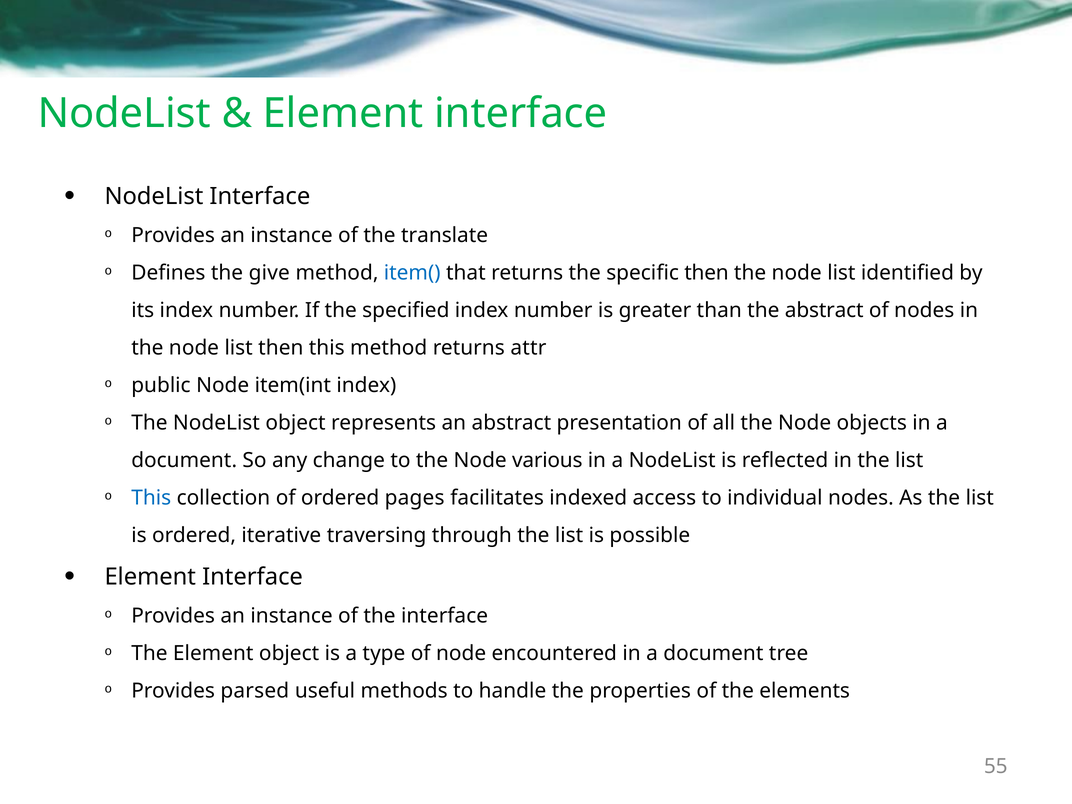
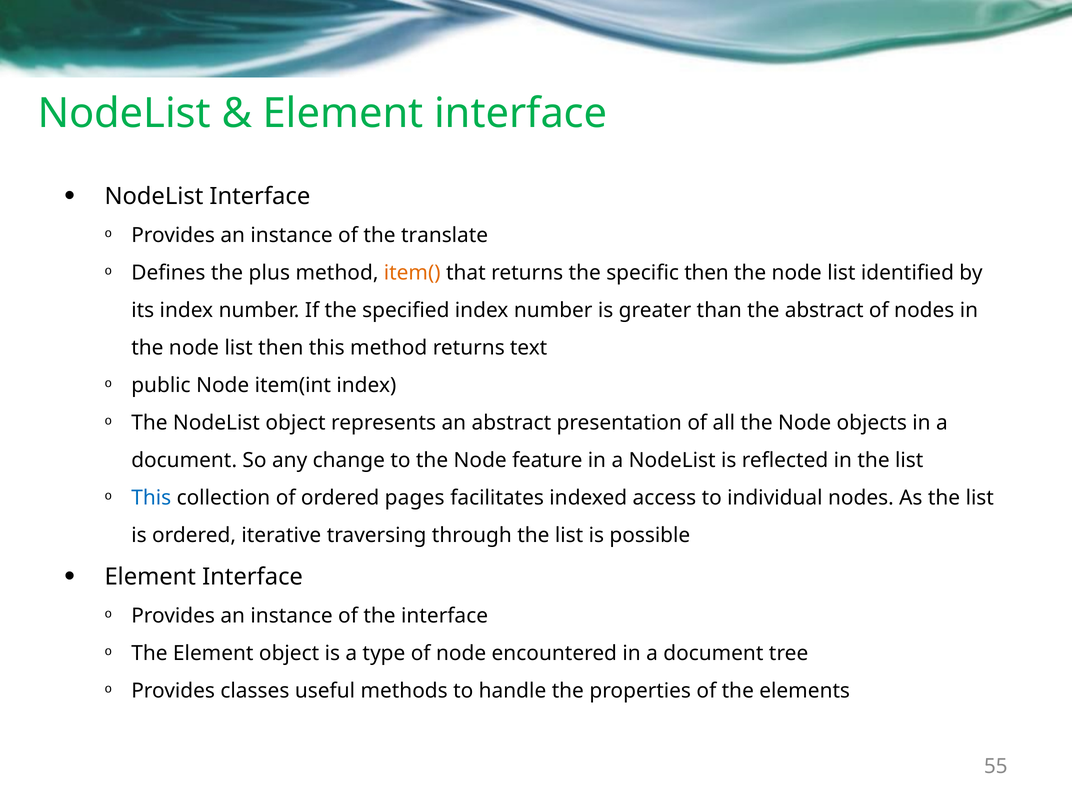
give: give -> plus
item( colour: blue -> orange
attr: attr -> text
various: various -> feature
parsed: parsed -> classes
